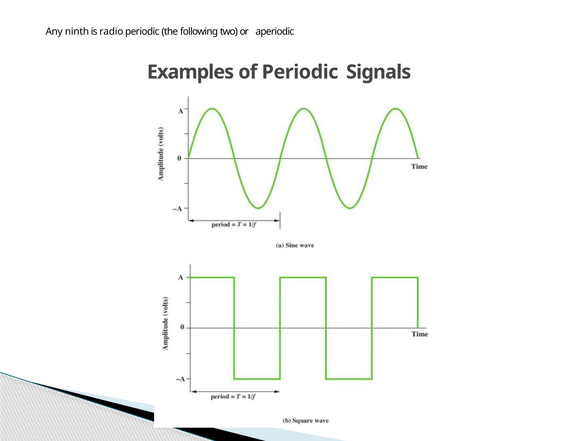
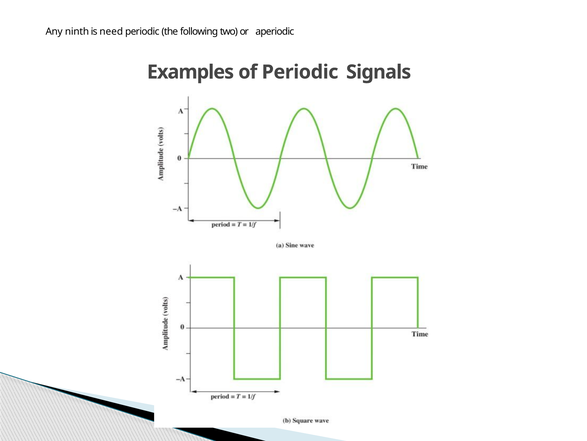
radio: radio -> need
